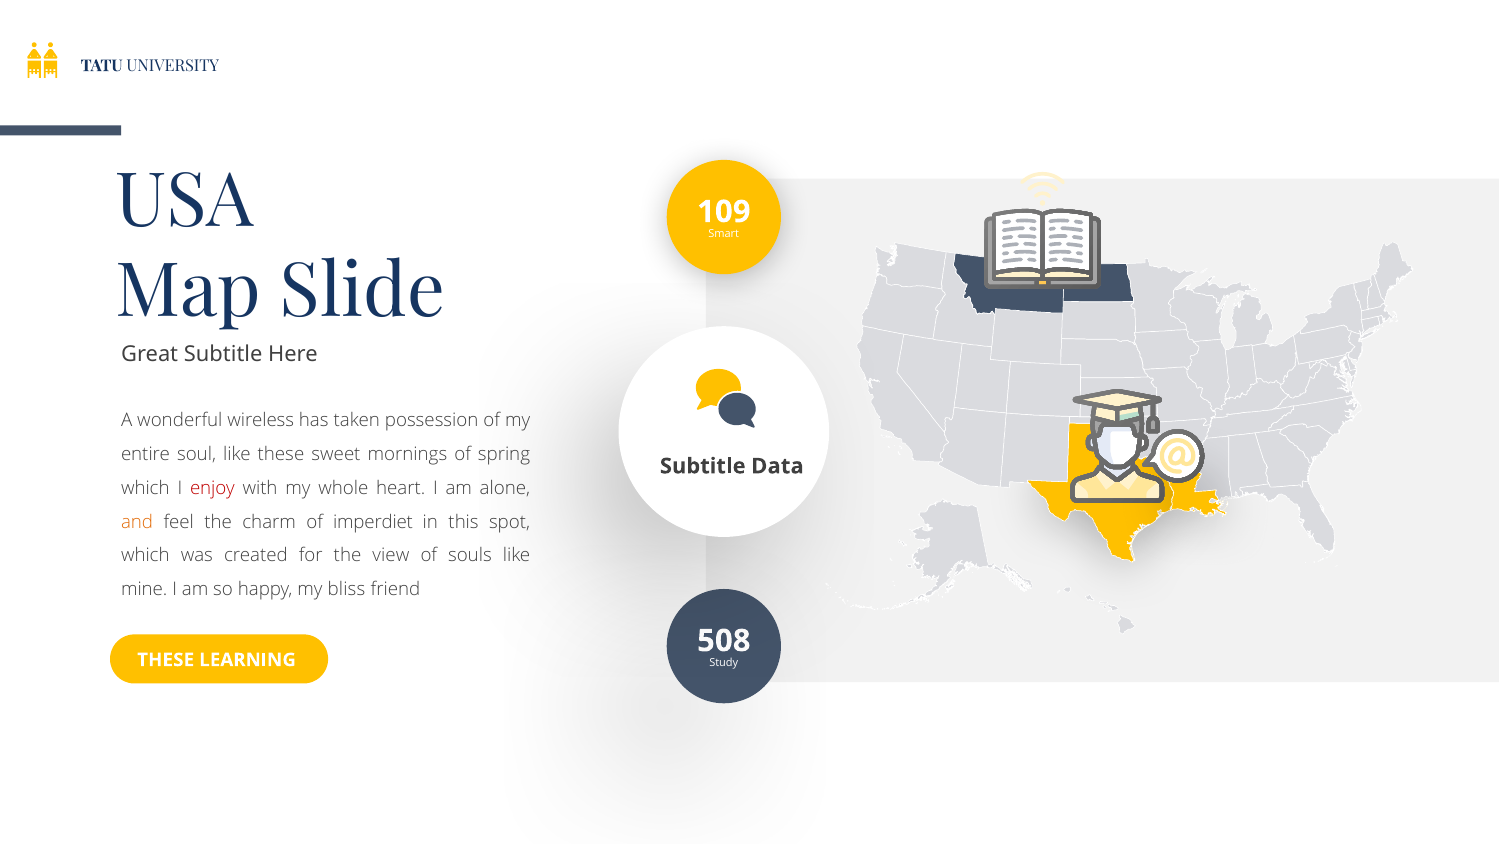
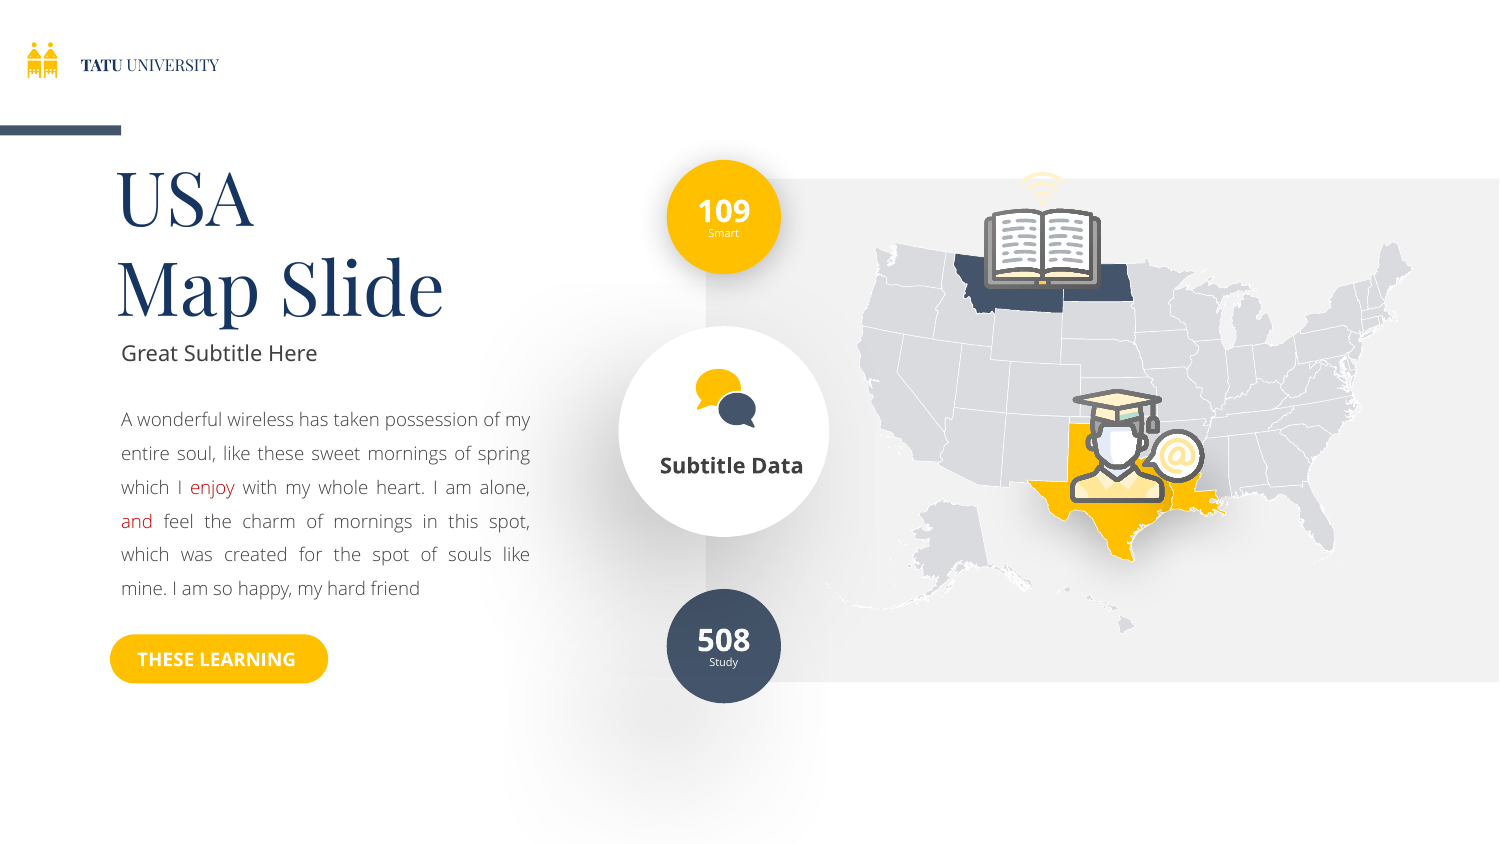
and colour: orange -> red
of imperdiet: imperdiet -> mornings
the view: view -> spot
bliss: bliss -> hard
